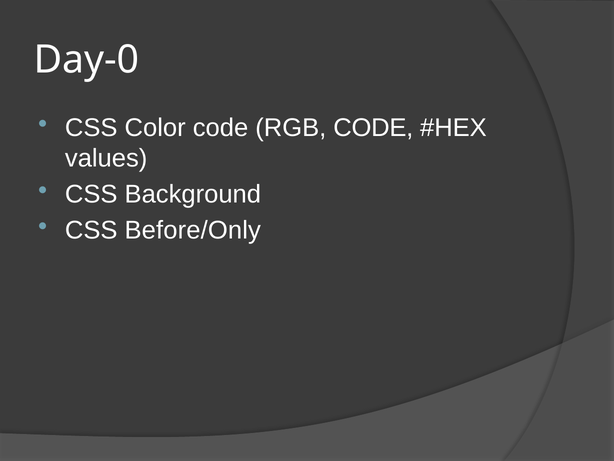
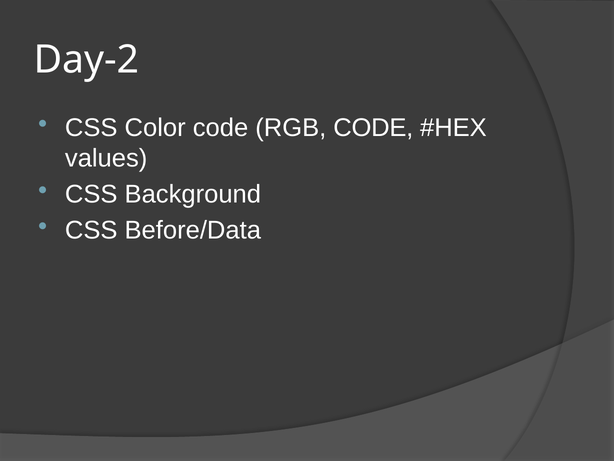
Day-0: Day-0 -> Day-2
Before/Only: Before/Only -> Before/Data
